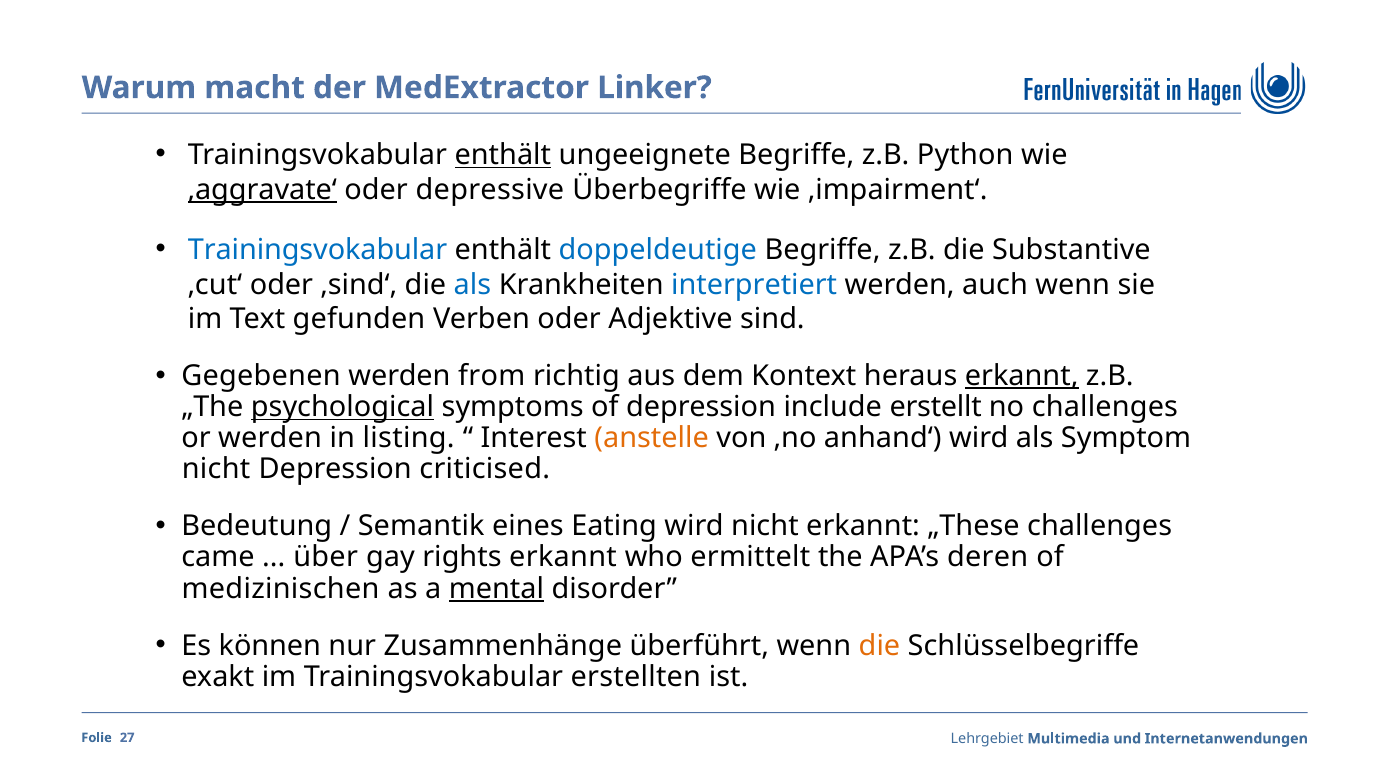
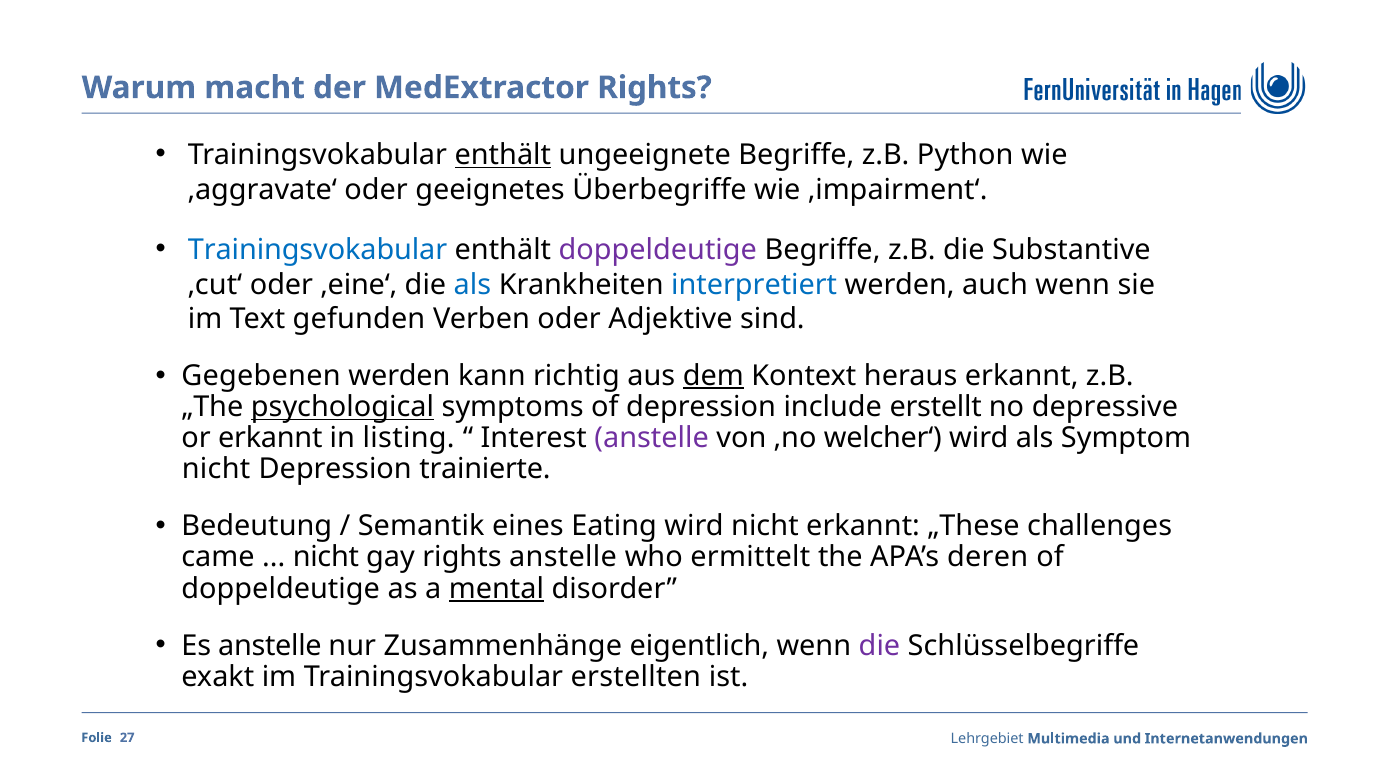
MedExtractor Linker: Linker -> Rights
‚aggravate‘ underline: present -> none
depressive: depressive -> geeignetes
doppeldeutige at (658, 250) colour: blue -> purple
‚sind‘: ‚sind‘ -> ‚eine‘
from: from -> kann
dem underline: none -> present
erkannt at (1022, 376) underline: present -> none
no challenges: challenges -> depressive
or werden: werden -> erkannt
anstelle at (652, 438) colour: orange -> purple
anhand‘: anhand‘ -> welcher‘
criticised: criticised -> trainierte
über at (326, 558): über -> nicht
rights erkannt: erkannt -> anstelle
medizinischen at (281, 589): medizinischen -> doppeldeutige
Es können: können -> anstelle
überführt: überführt -> eigentlich
die at (879, 646) colour: orange -> purple
